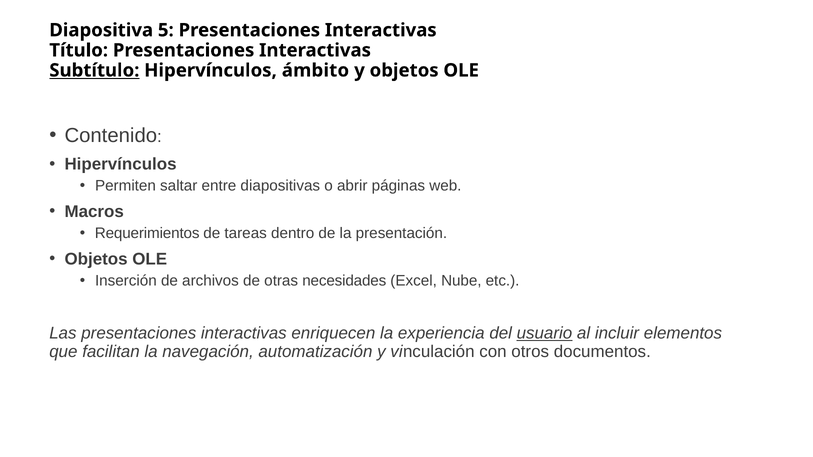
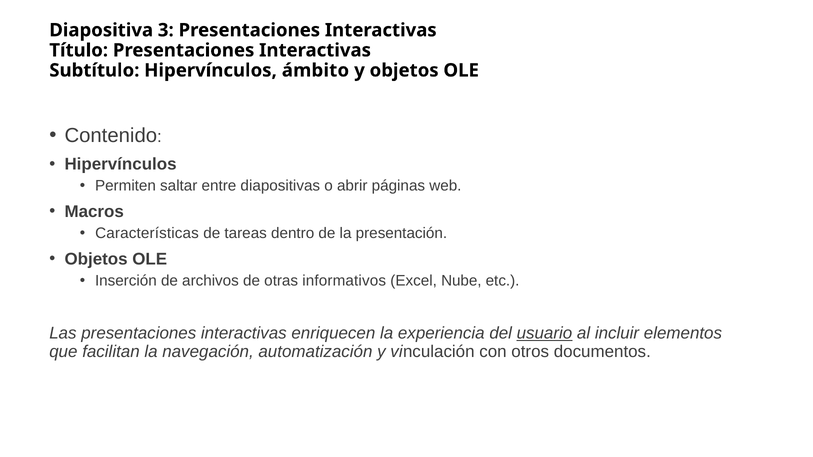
5: 5 -> 3
Subtítulo underline: present -> none
Requerimientos: Requerimientos -> Características
necesidades: necesidades -> informativos
